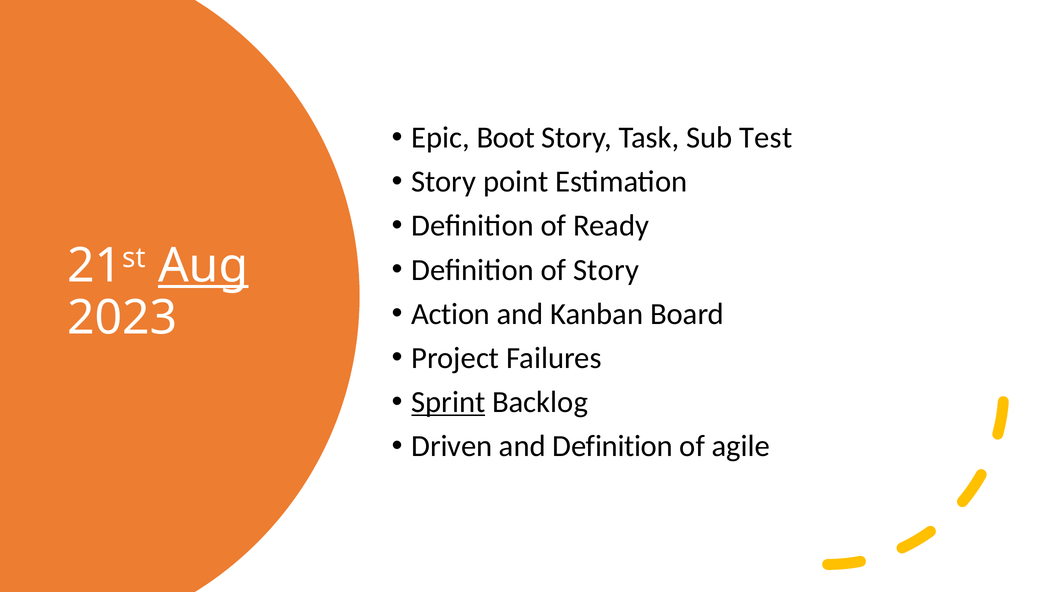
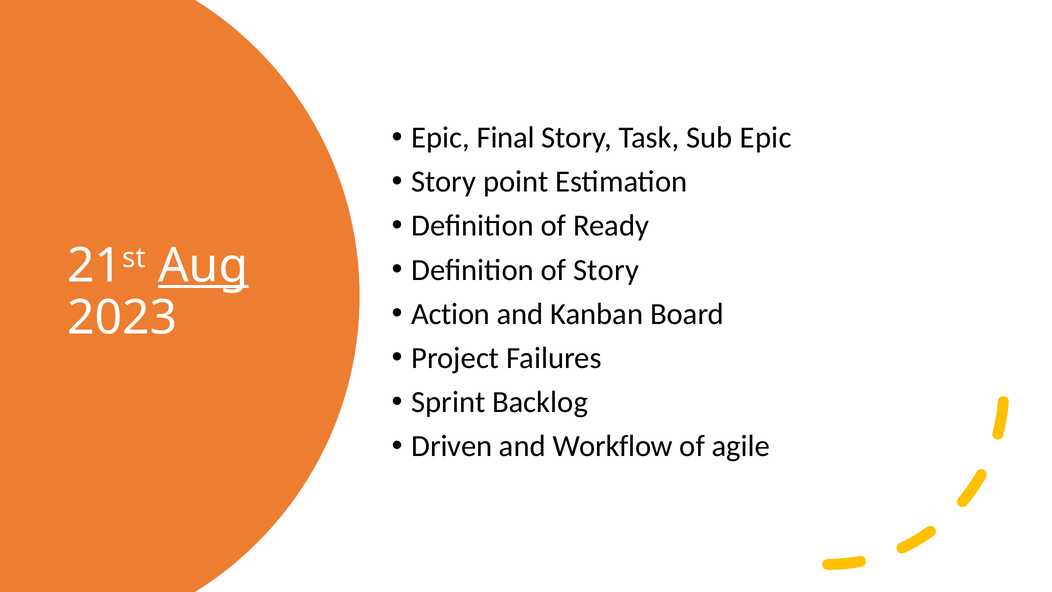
Boot: Boot -> Final
Sub Test: Test -> Epic
Sprint underline: present -> none
and Definition: Definition -> Workflow
